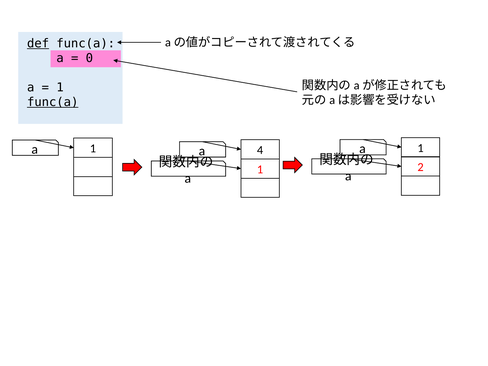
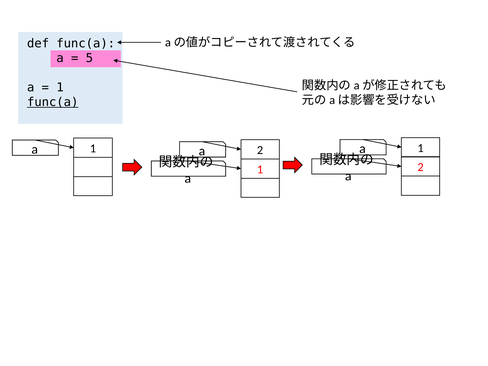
def underline: present -> none
0: 0 -> 5
a 4: 4 -> 2
